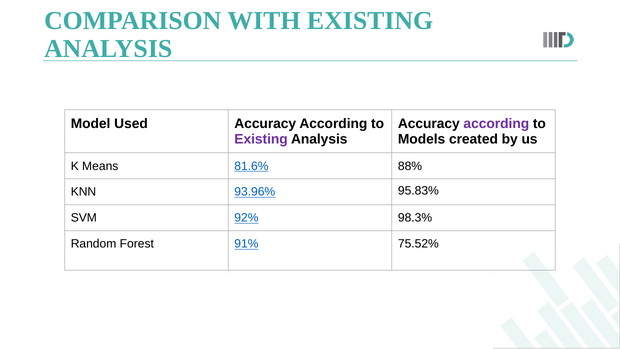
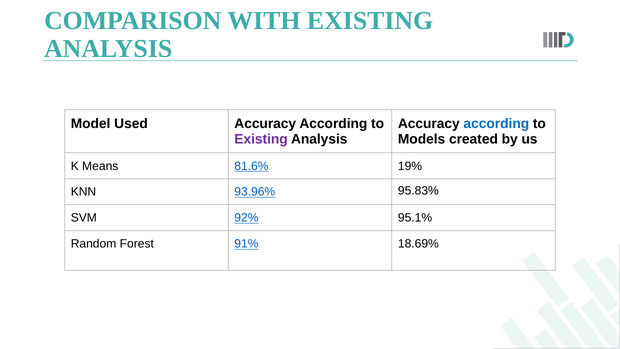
according at (496, 124) colour: purple -> blue
88%: 88% -> 19%
98.3%: 98.3% -> 95.1%
75.52%: 75.52% -> 18.69%
